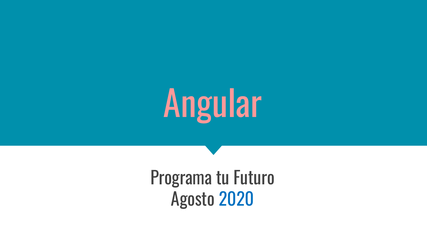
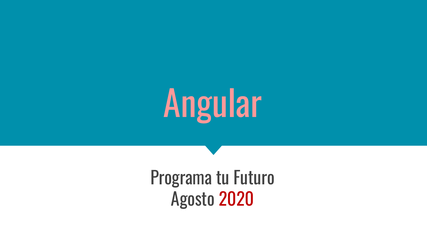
2020 colour: blue -> red
